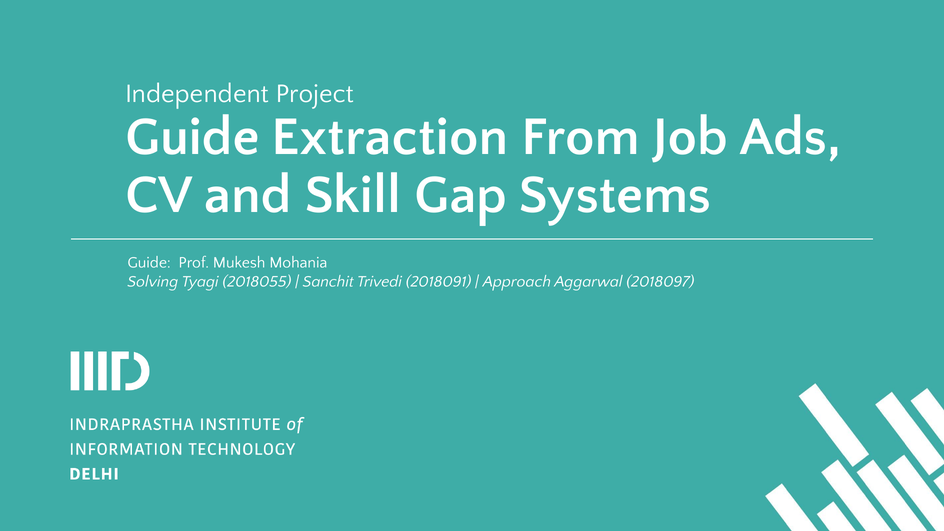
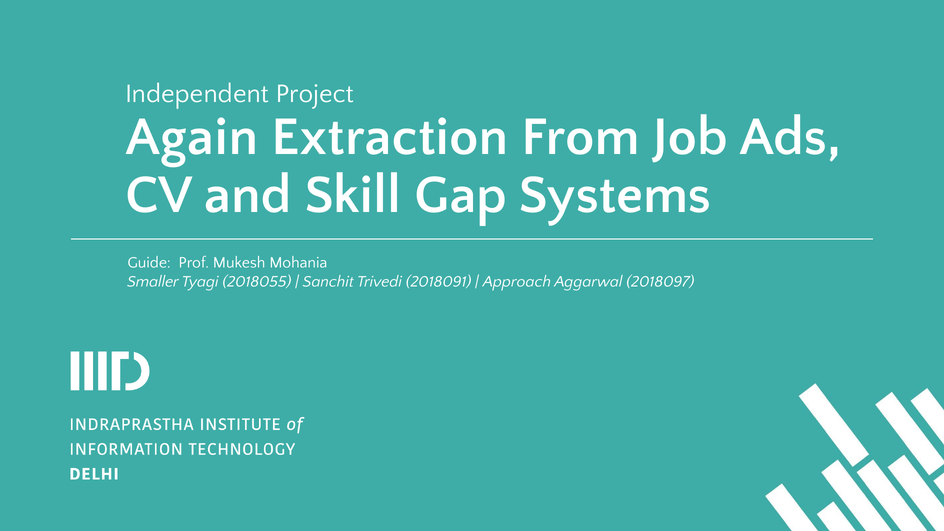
Guide at (192, 137): Guide -> Again
Solving: Solving -> Smaller
